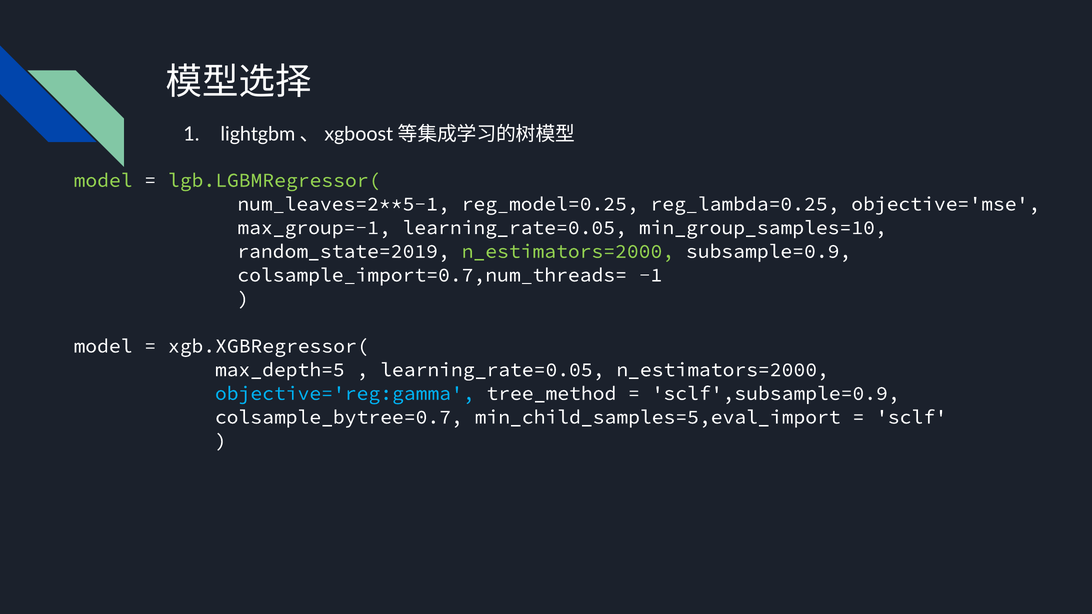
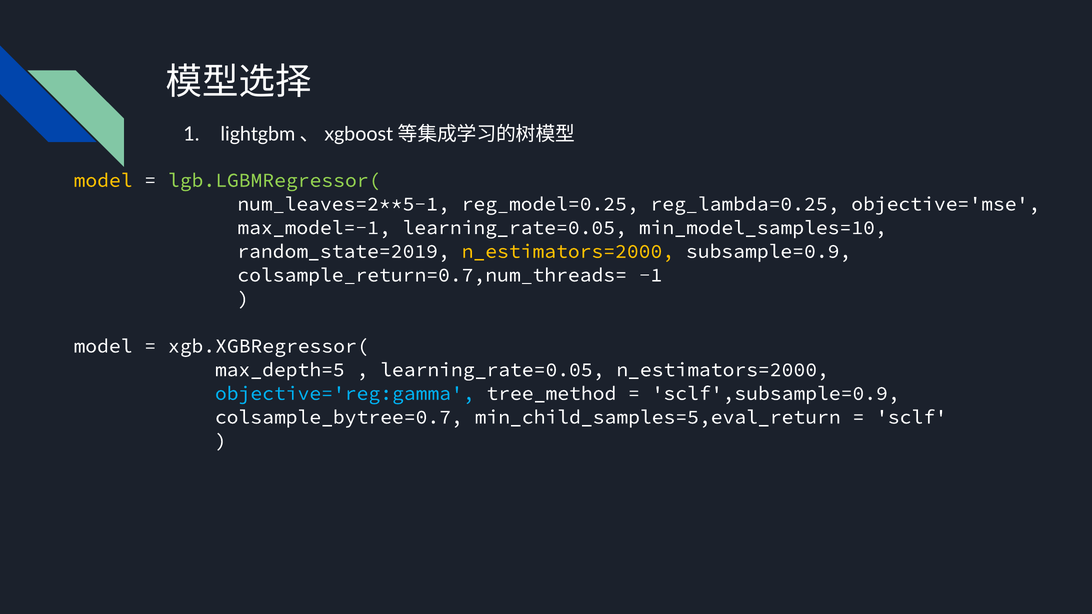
model at (103, 180) colour: light green -> yellow
max_group=-1: max_group=-1 -> max_model=-1
min_group_samples=10: min_group_samples=10 -> min_model_samples=10
n_estimators=2000 at (568, 251) colour: light green -> yellow
colsample_import=0.7,num_threads=: colsample_import=0.7,num_threads= -> colsample_return=0.7,num_threads=
min_child_samples=5,eval_import: min_child_samples=5,eval_import -> min_child_samples=5,eval_return
